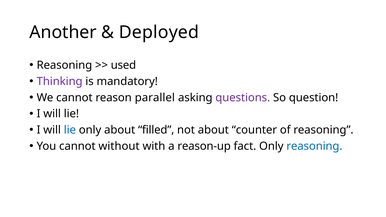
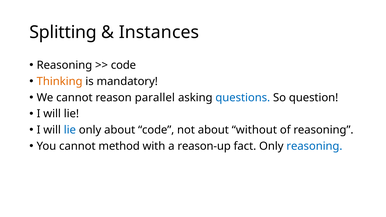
Another: Another -> Splitting
Deployed: Deployed -> Instances
used at (123, 65): used -> code
Thinking colour: purple -> orange
questions colour: purple -> blue
about filled: filled -> code
counter: counter -> without
without: without -> method
